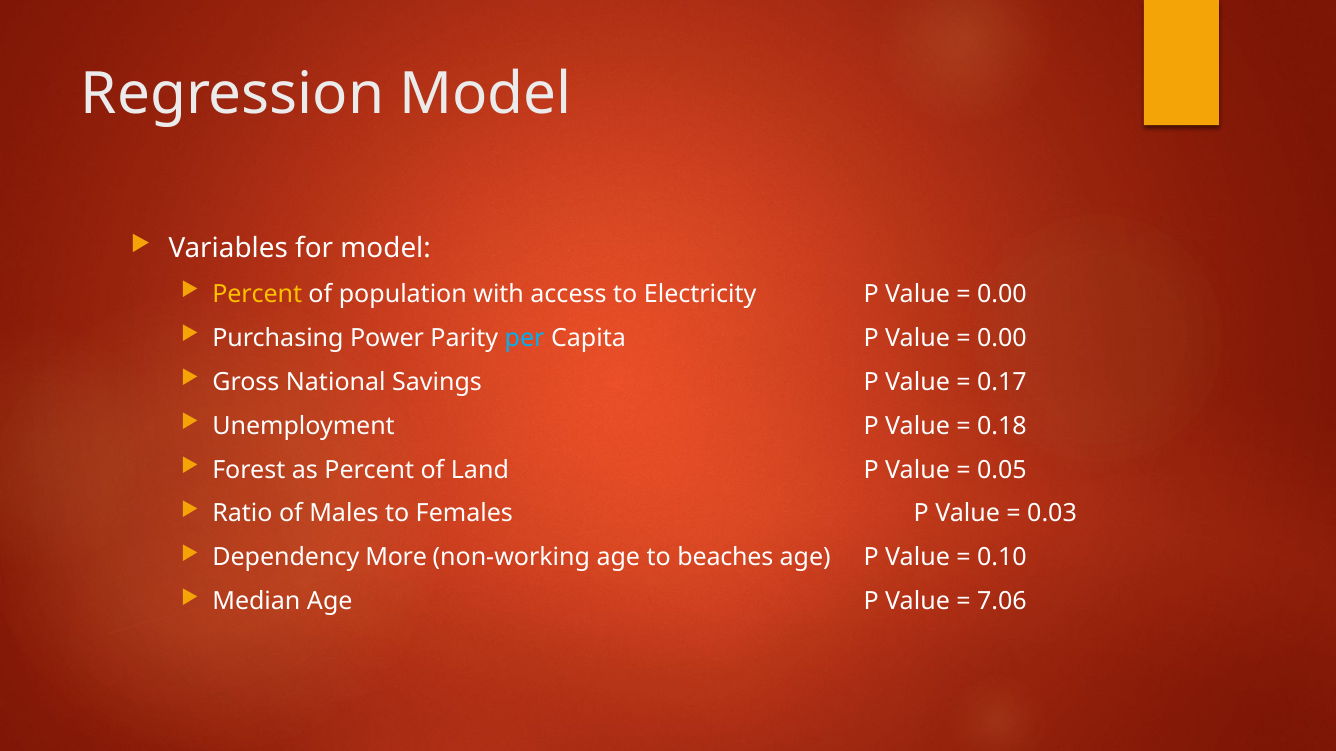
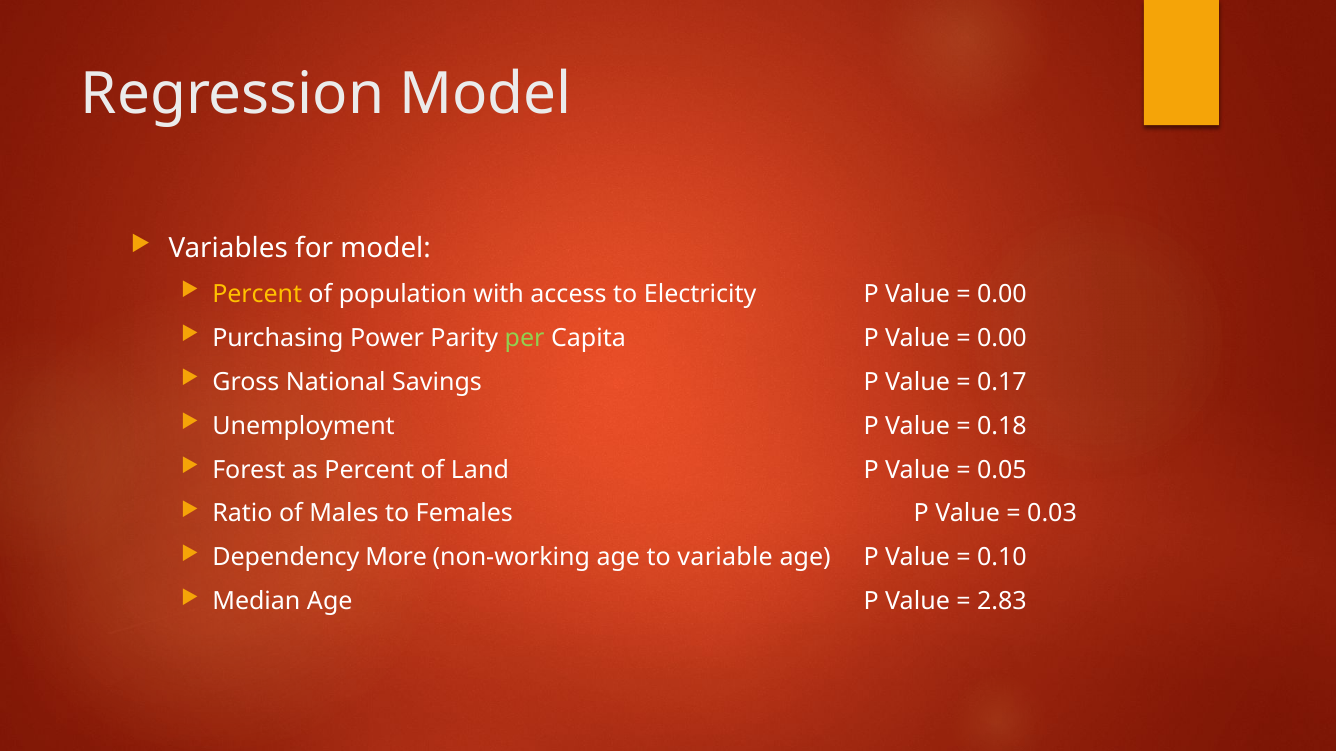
per colour: light blue -> light green
beaches: beaches -> variable
7.06: 7.06 -> 2.83
